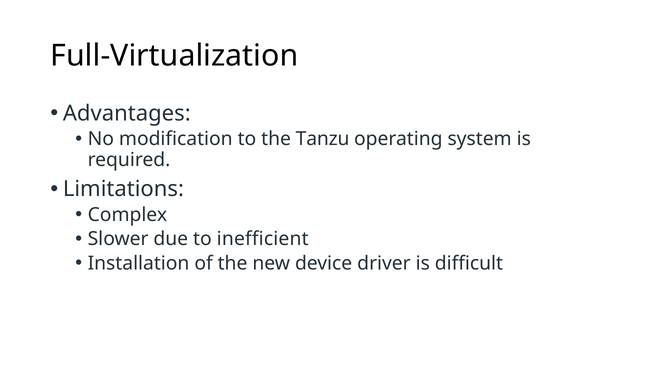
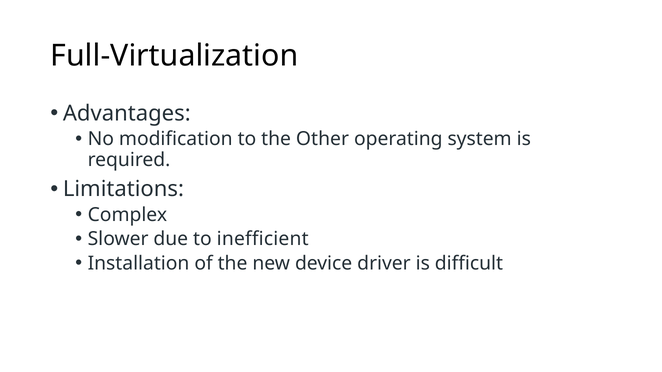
Tanzu: Tanzu -> Other
